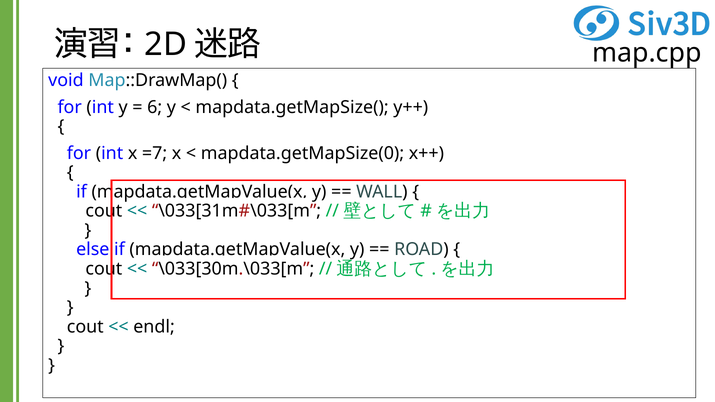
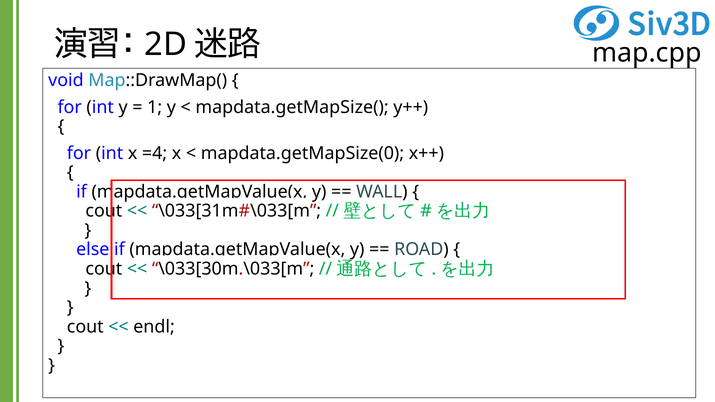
6: 6 -> 1
=7: =7 -> =4
